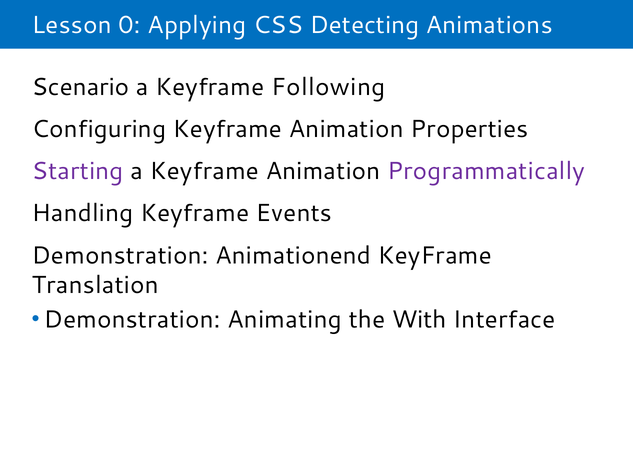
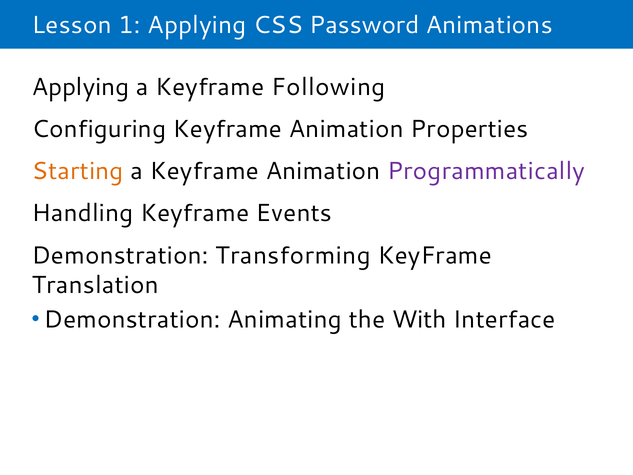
0: 0 -> 1
Detecting: Detecting -> Password
Scenario at (80, 87): Scenario -> Applying
Starting colour: purple -> orange
Animationend: Animationend -> Transforming
